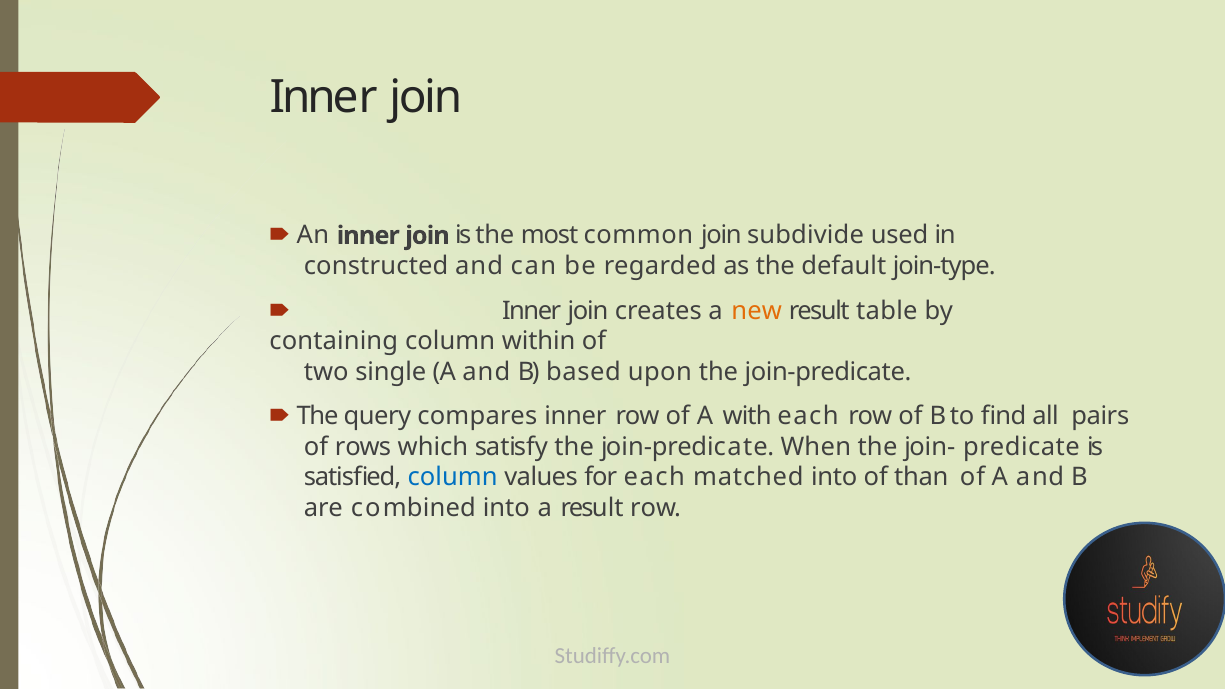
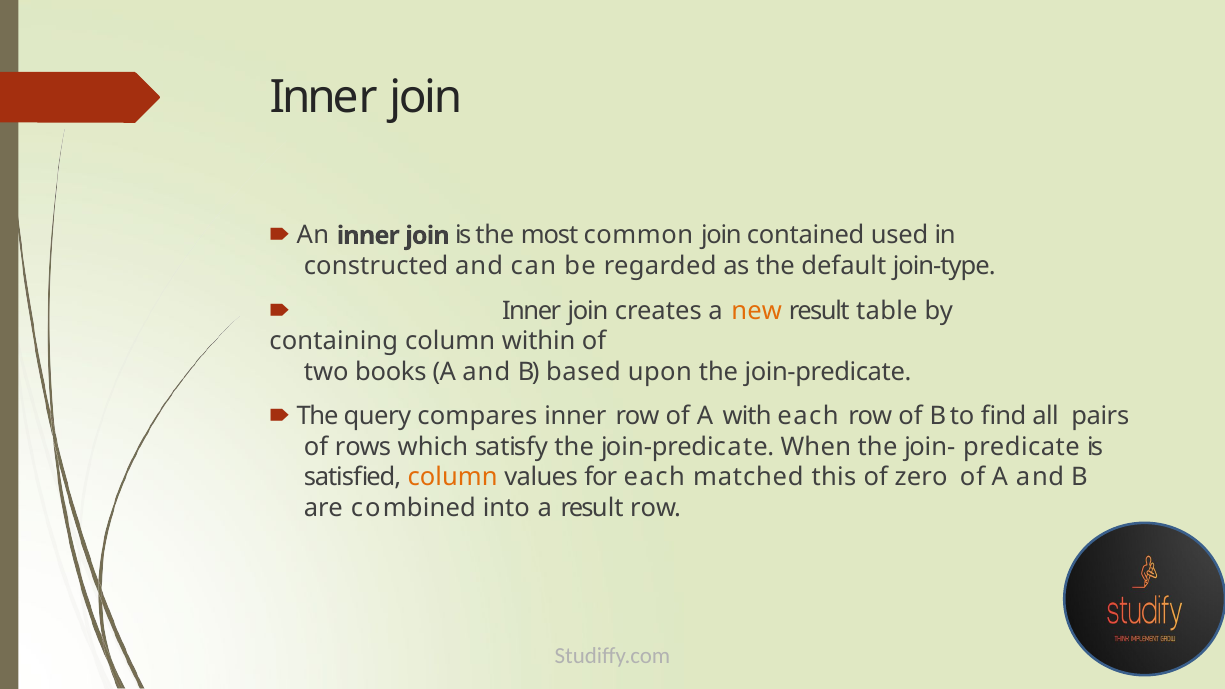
subdivide: subdivide -> contained
single: single -> books
column at (453, 478) colour: blue -> orange
matched into: into -> this
than: than -> zero
